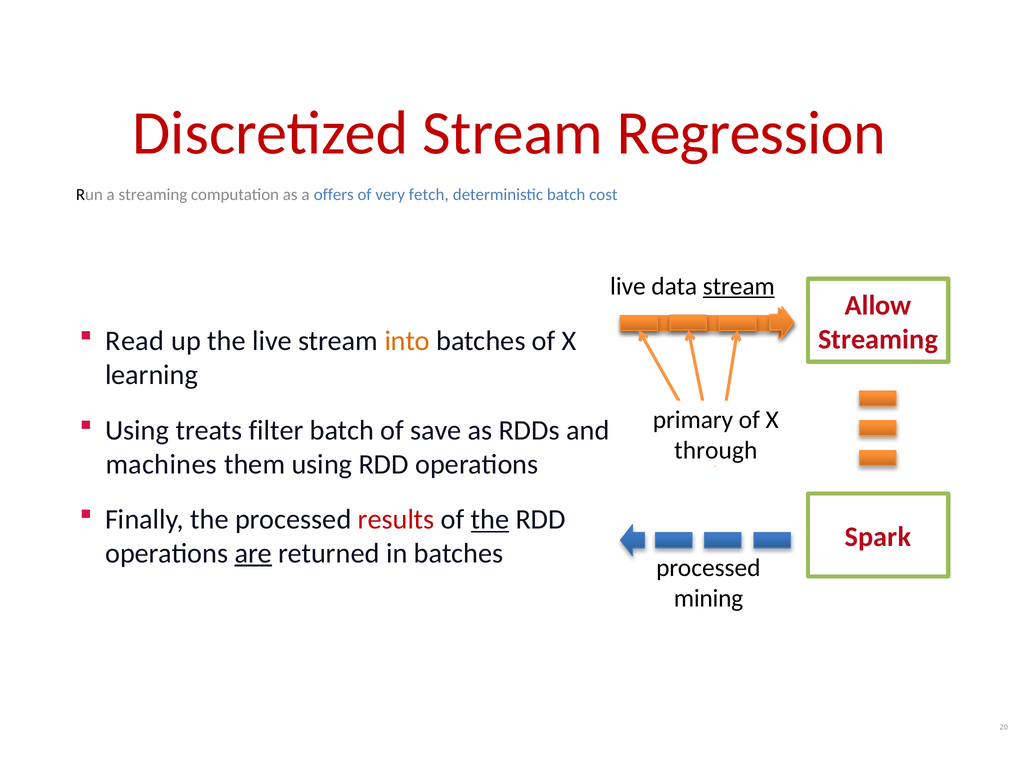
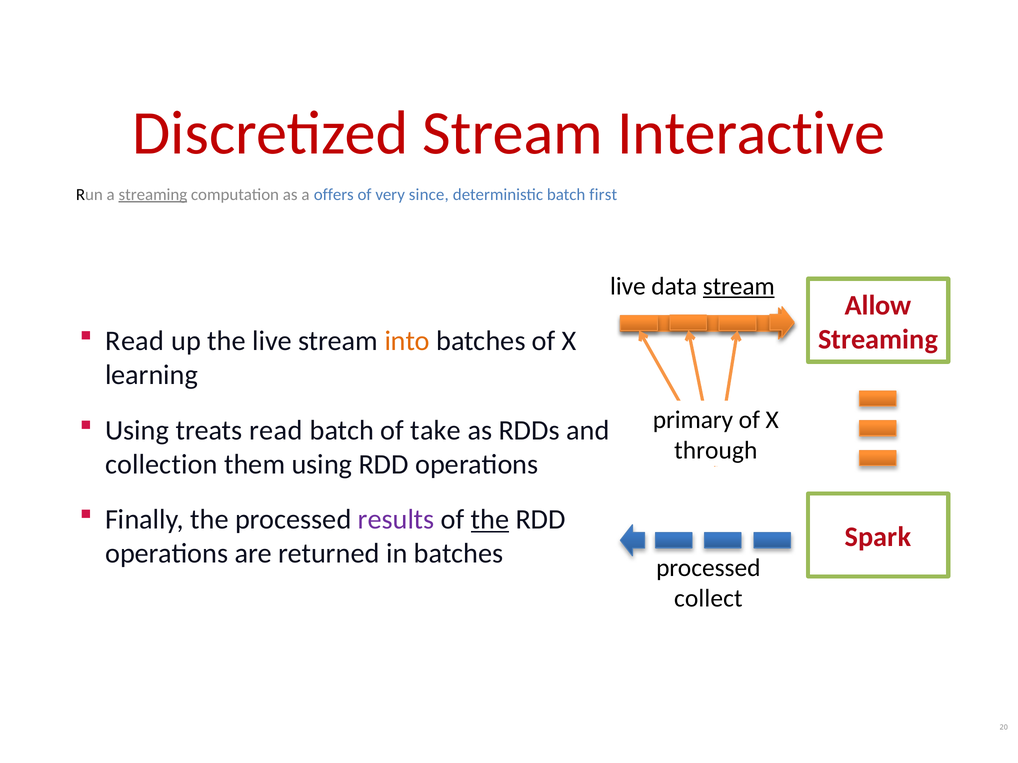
Regression: Regression -> Interactive
streaming at (153, 195) underline: none -> present
fetch: fetch -> since
cost: cost -> first
treats filter: filter -> read
save: save -> take
machines: machines -> collection
results colour: red -> purple
are underline: present -> none
mining: mining -> collect
